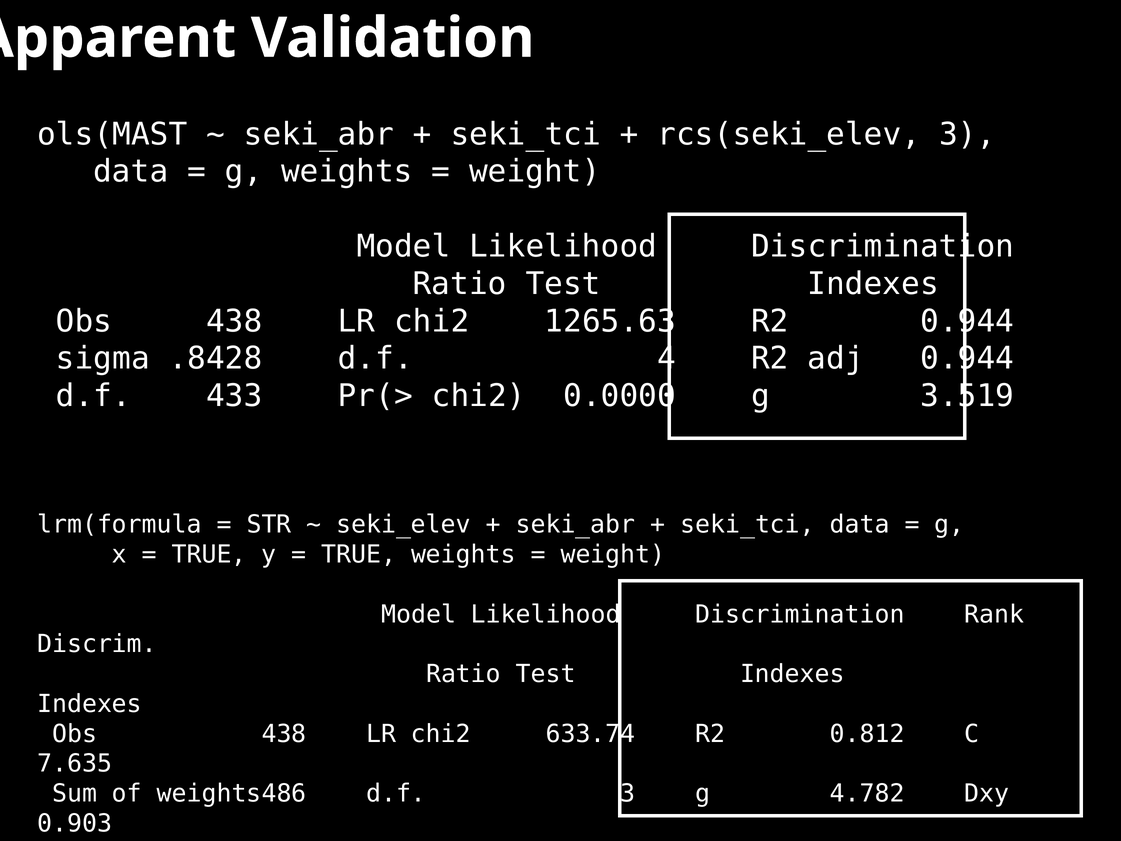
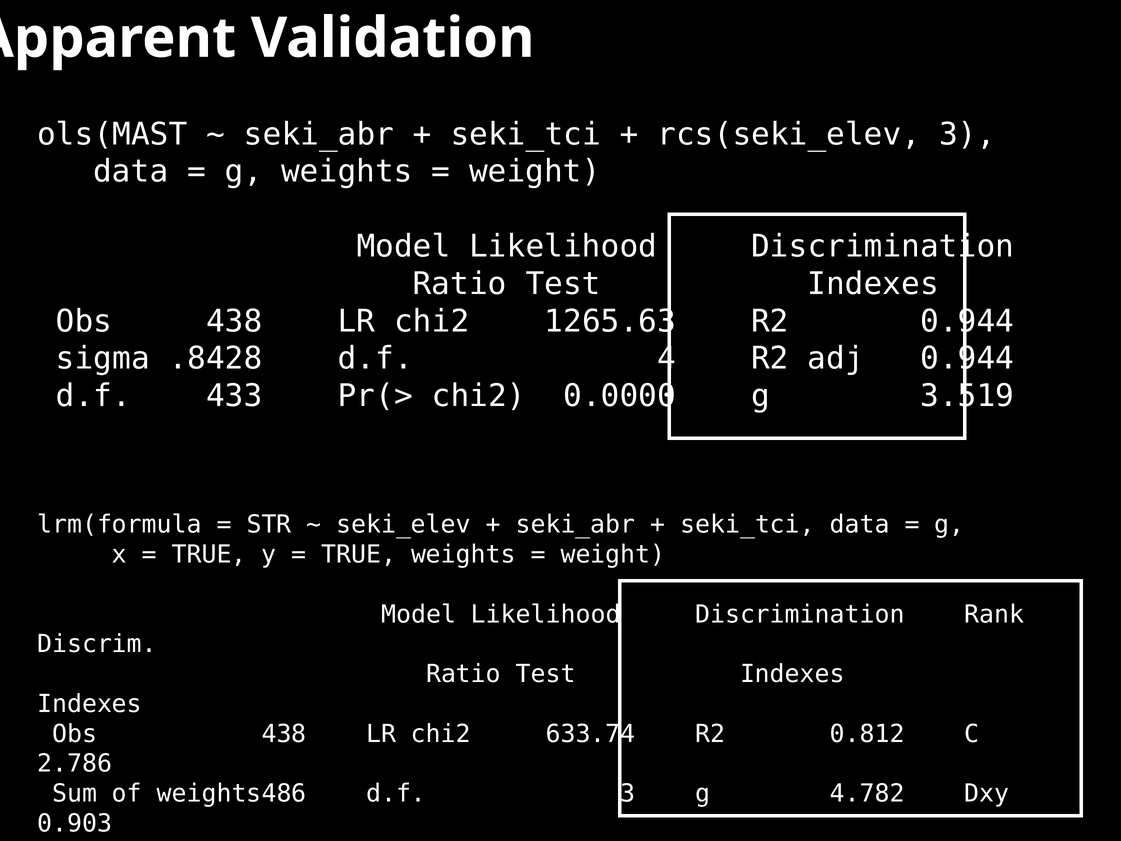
7.635: 7.635 -> 2.786
